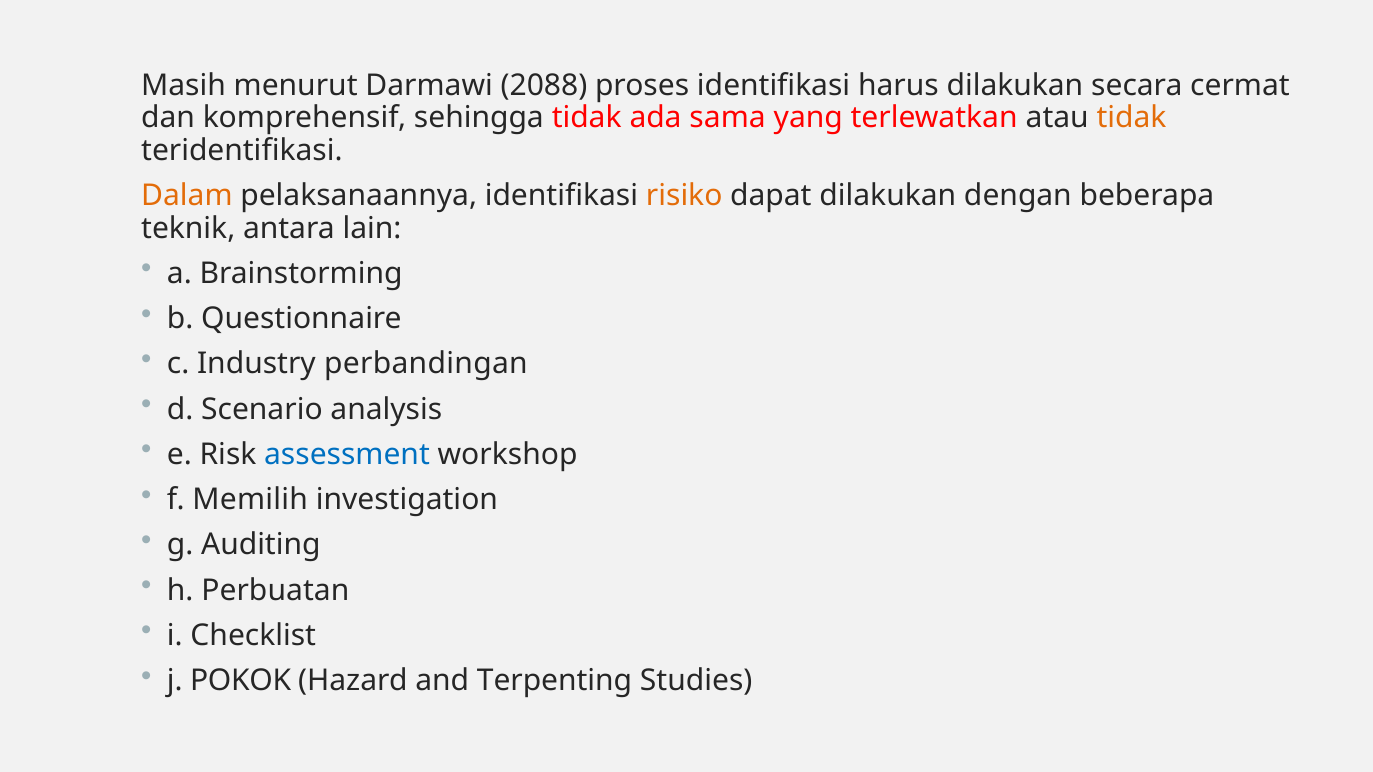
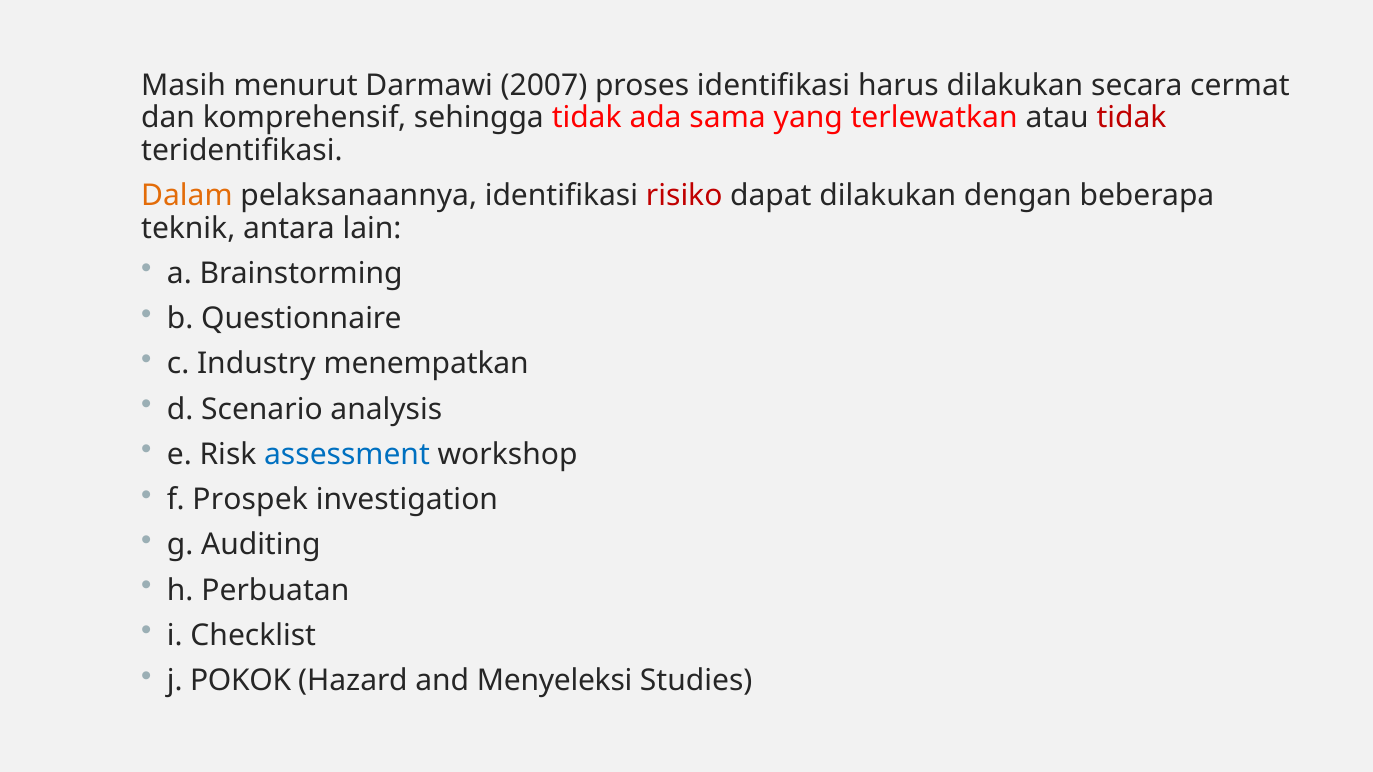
2088: 2088 -> 2007
tidak at (1132, 118) colour: orange -> red
risiko colour: orange -> red
perbandingan: perbandingan -> menempatkan
Memilih: Memilih -> Prospek
Terpenting: Terpenting -> Menyeleksi
